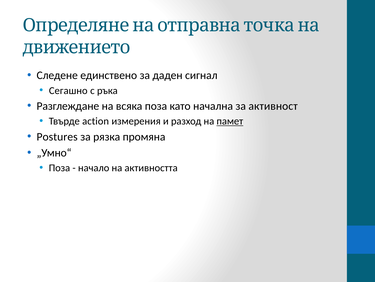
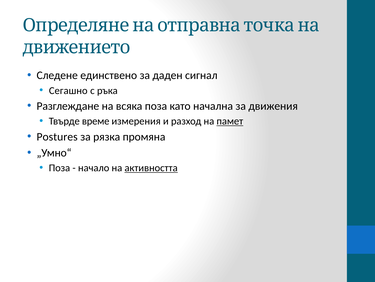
активност: активност -> движения
action: action -> време
активността underline: none -> present
